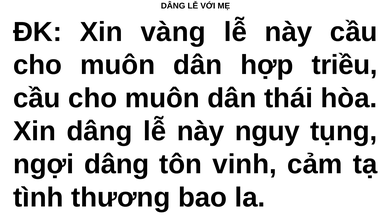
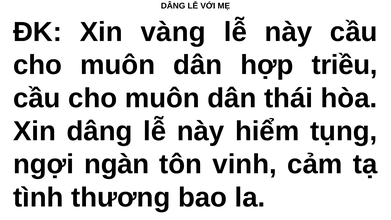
nguy: nguy -> hiểm
ngợi dâng: dâng -> ngàn
